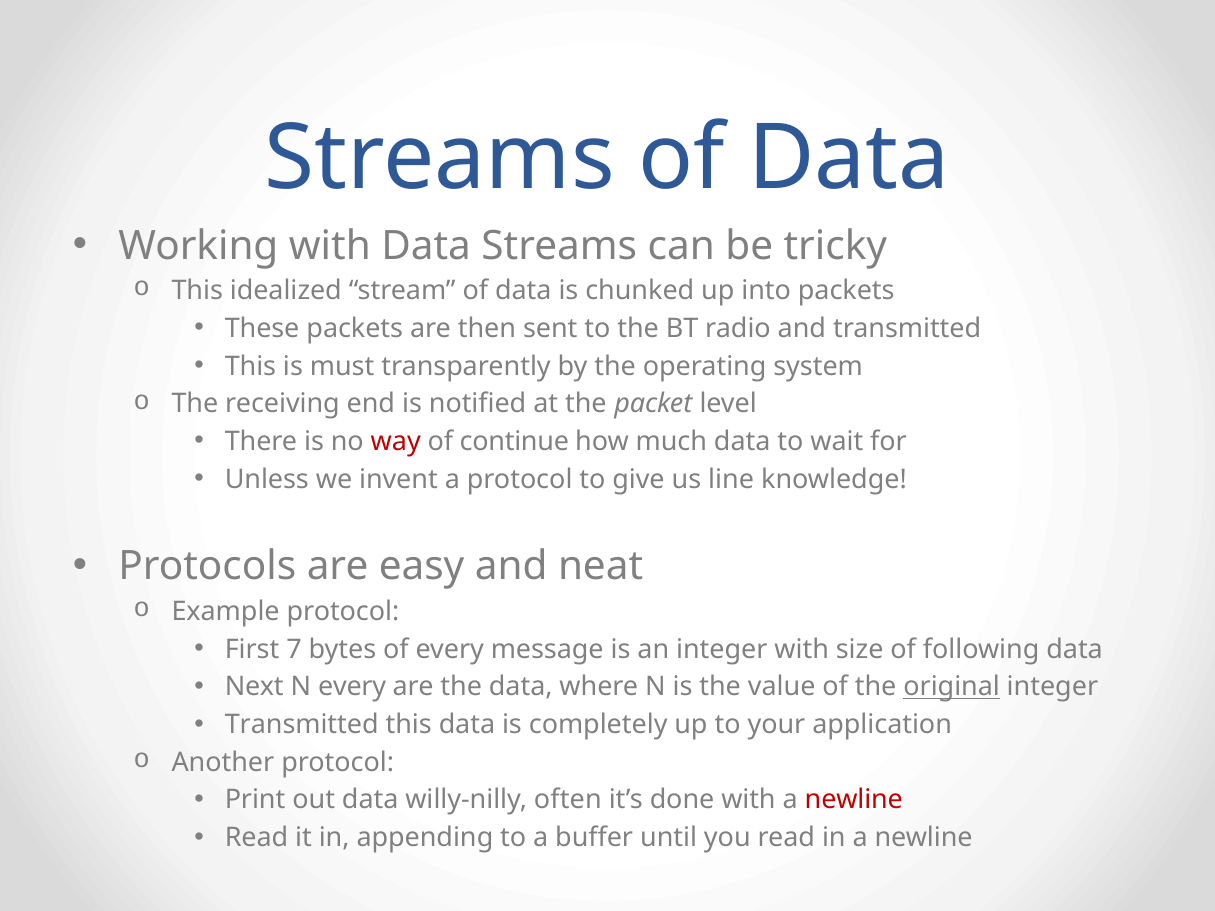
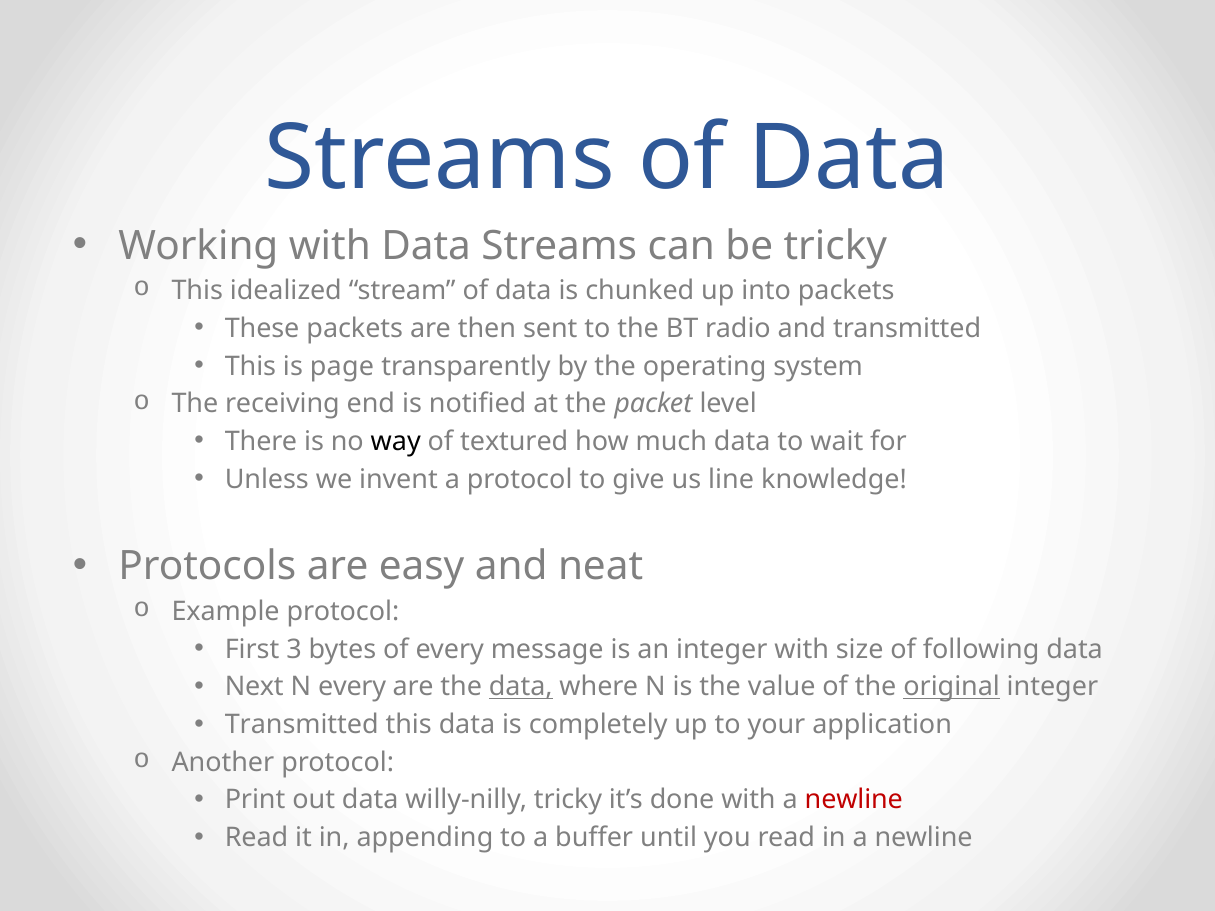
must: must -> page
way colour: red -> black
continue: continue -> textured
7: 7 -> 3
data at (521, 687) underline: none -> present
willy-nilly often: often -> tricky
